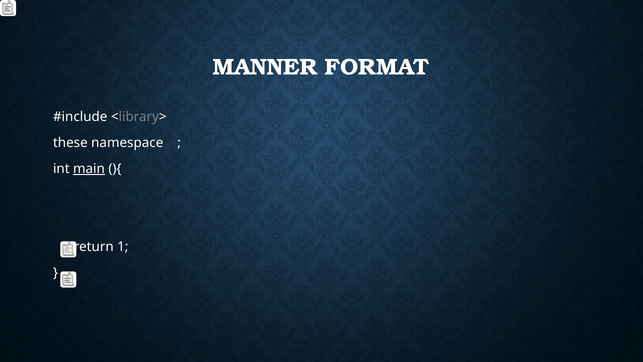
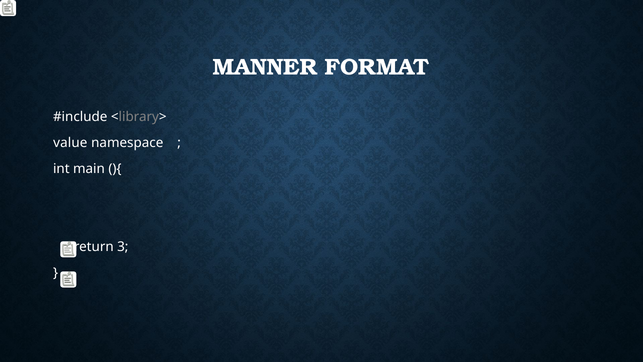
these: these -> value
main underline: present -> none
1: 1 -> 3
